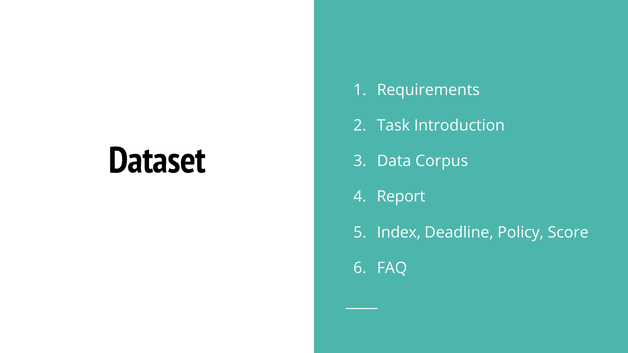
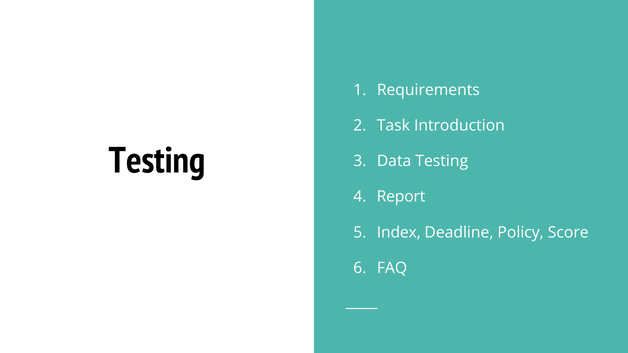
Dataset at (157, 161): Dataset -> Testing
Data Corpus: Corpus -> Testing
